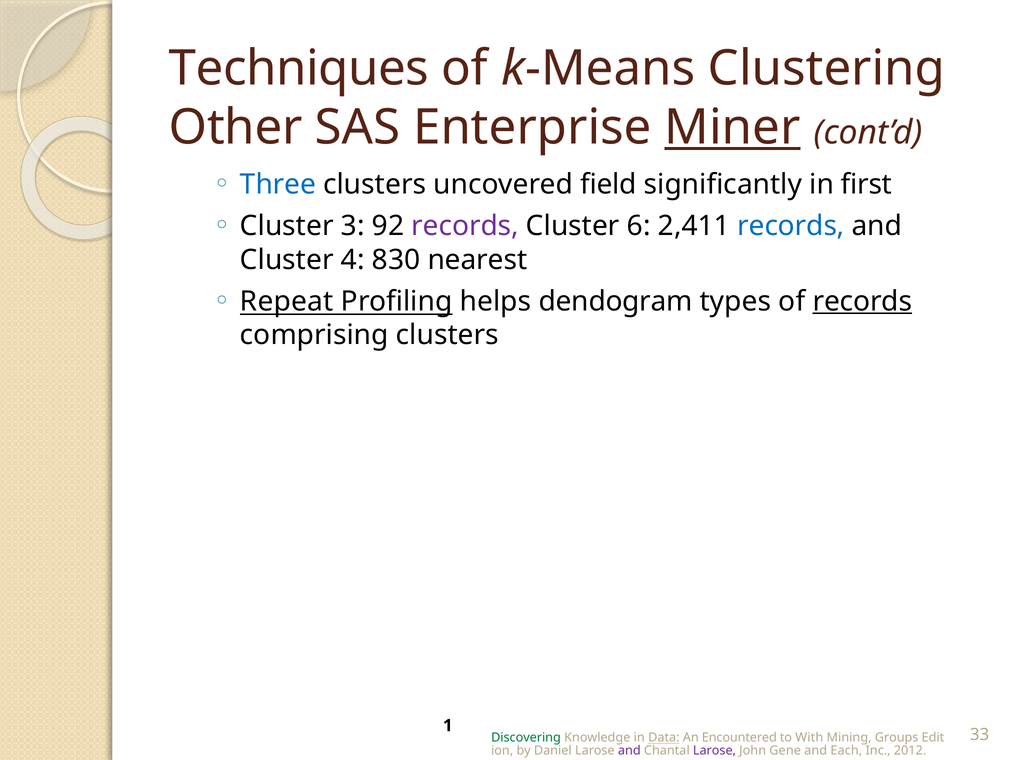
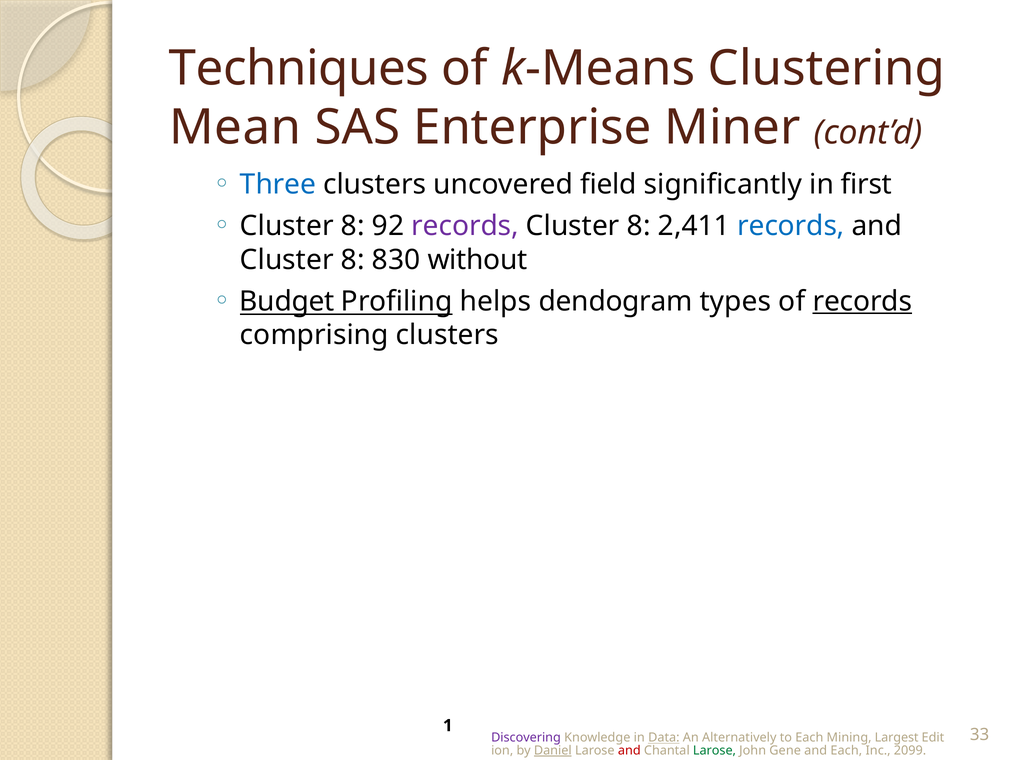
Other: Other -> Mean
Miner underline: present -> none
3 at (353, 226): 3 -> 8
6 at (639, 226): 6 -> 8
4 at (353, 260): 4 -> 8
nearest: nearest -> without
Repeat: Repeat -> Budget
Discovering colour: green -> purple
Encountered: Encountered -> Alternatively
to With: With -> Each
Groups: Groups -> Largest
Daniel underline: none -> present
and at (629, 750) colour: purple -> red
Larose at (714, 750) colour: purple -> green
2012: 2012 -> 2099
